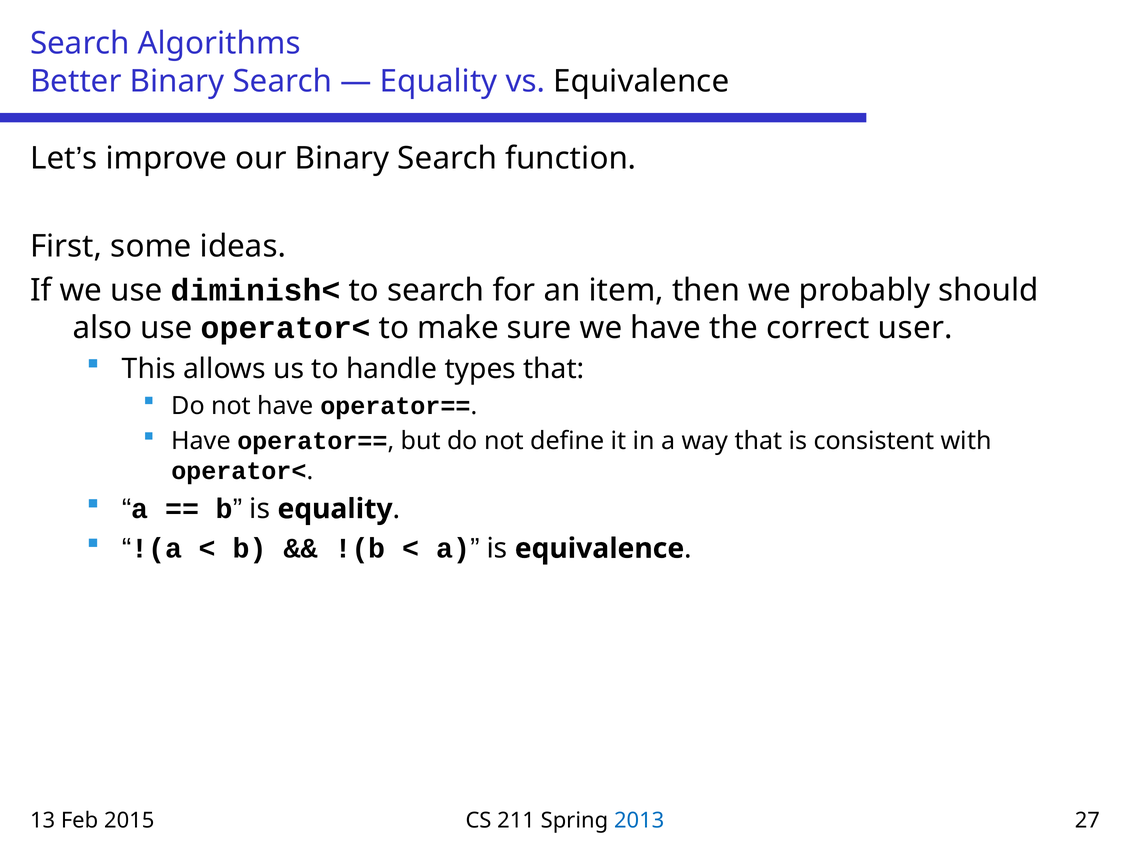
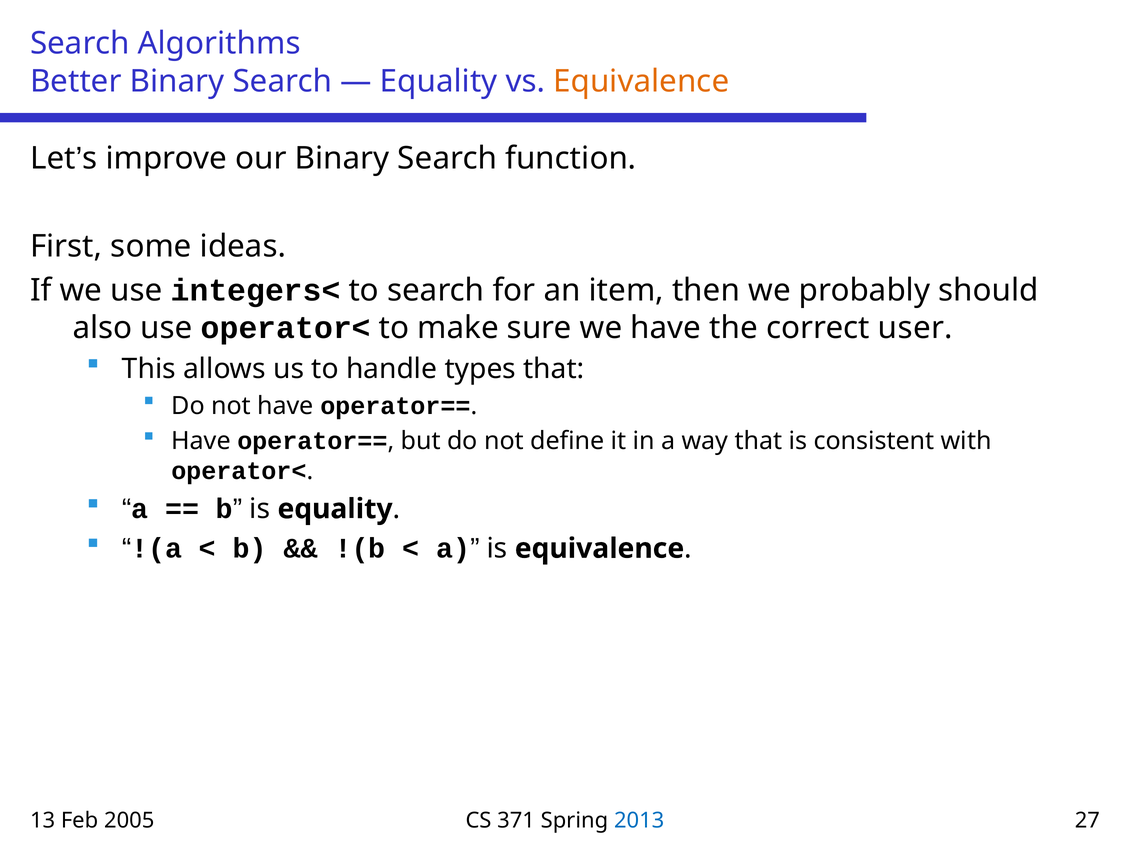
Equivalence at (641, 81) colour: black -> orange
diminish<: diminish< -> integers<
2015: 2015 -> 2005
211: 211 -> 371
